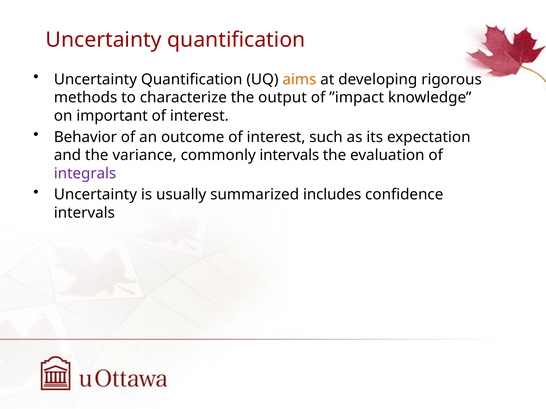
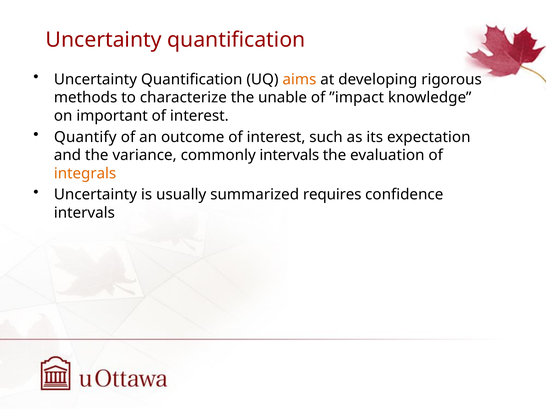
output: output -> unable
Behavior: Behavior -> Quantify
integrals colour: purple -> orange
includes: includes -> requires
